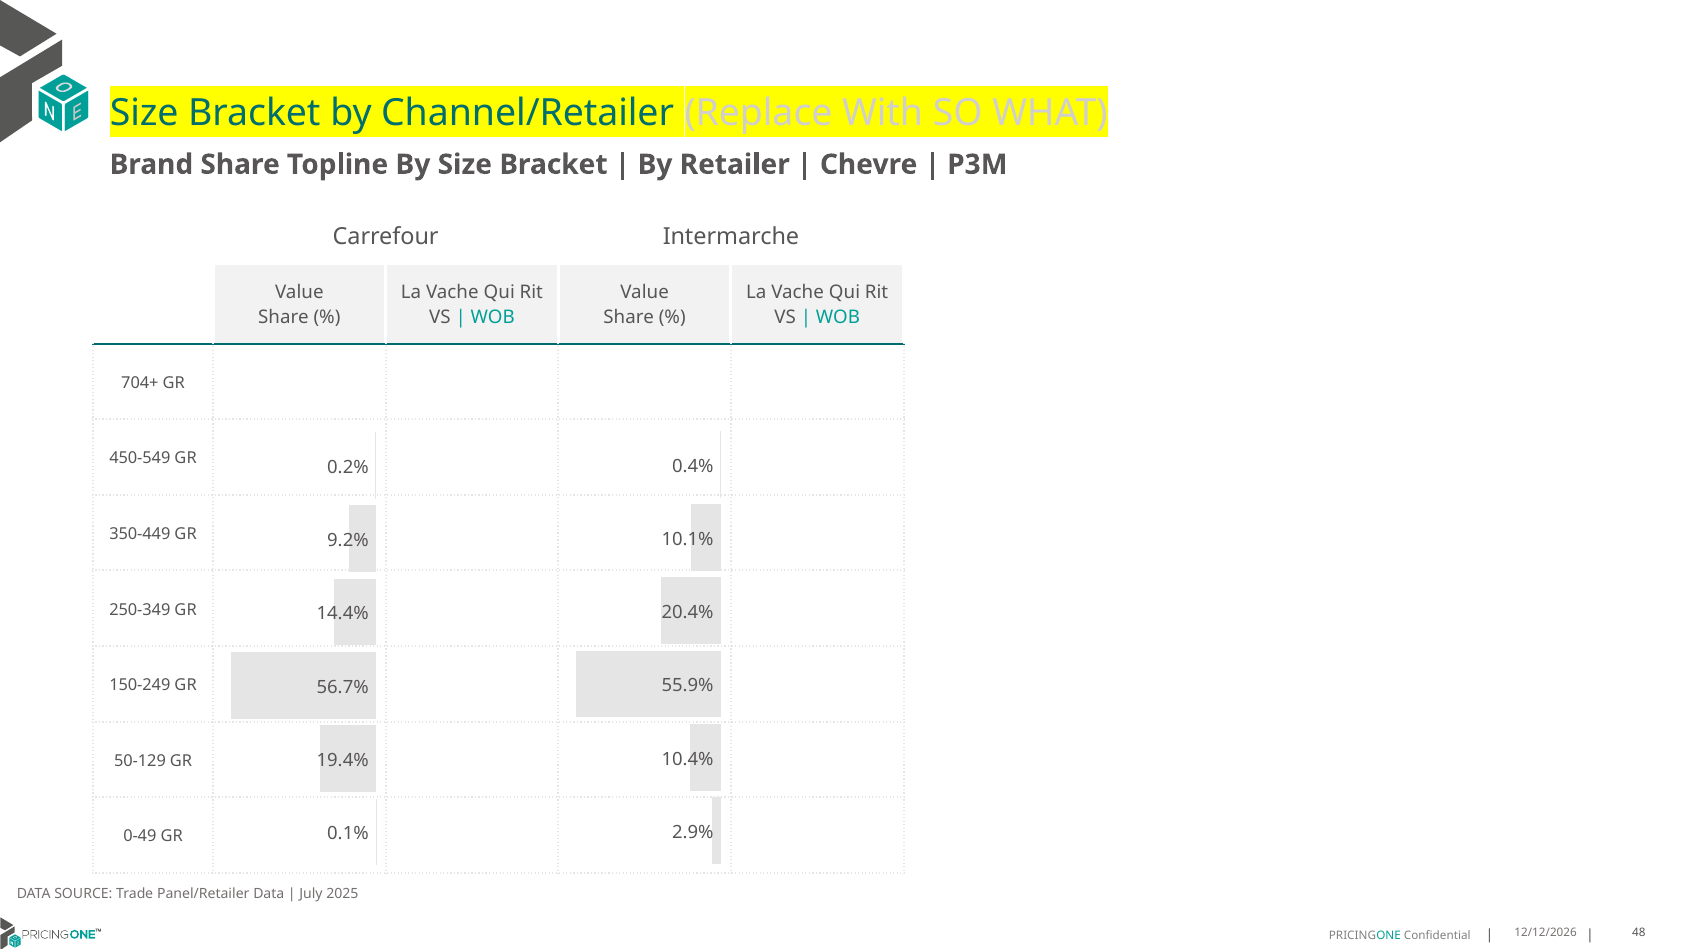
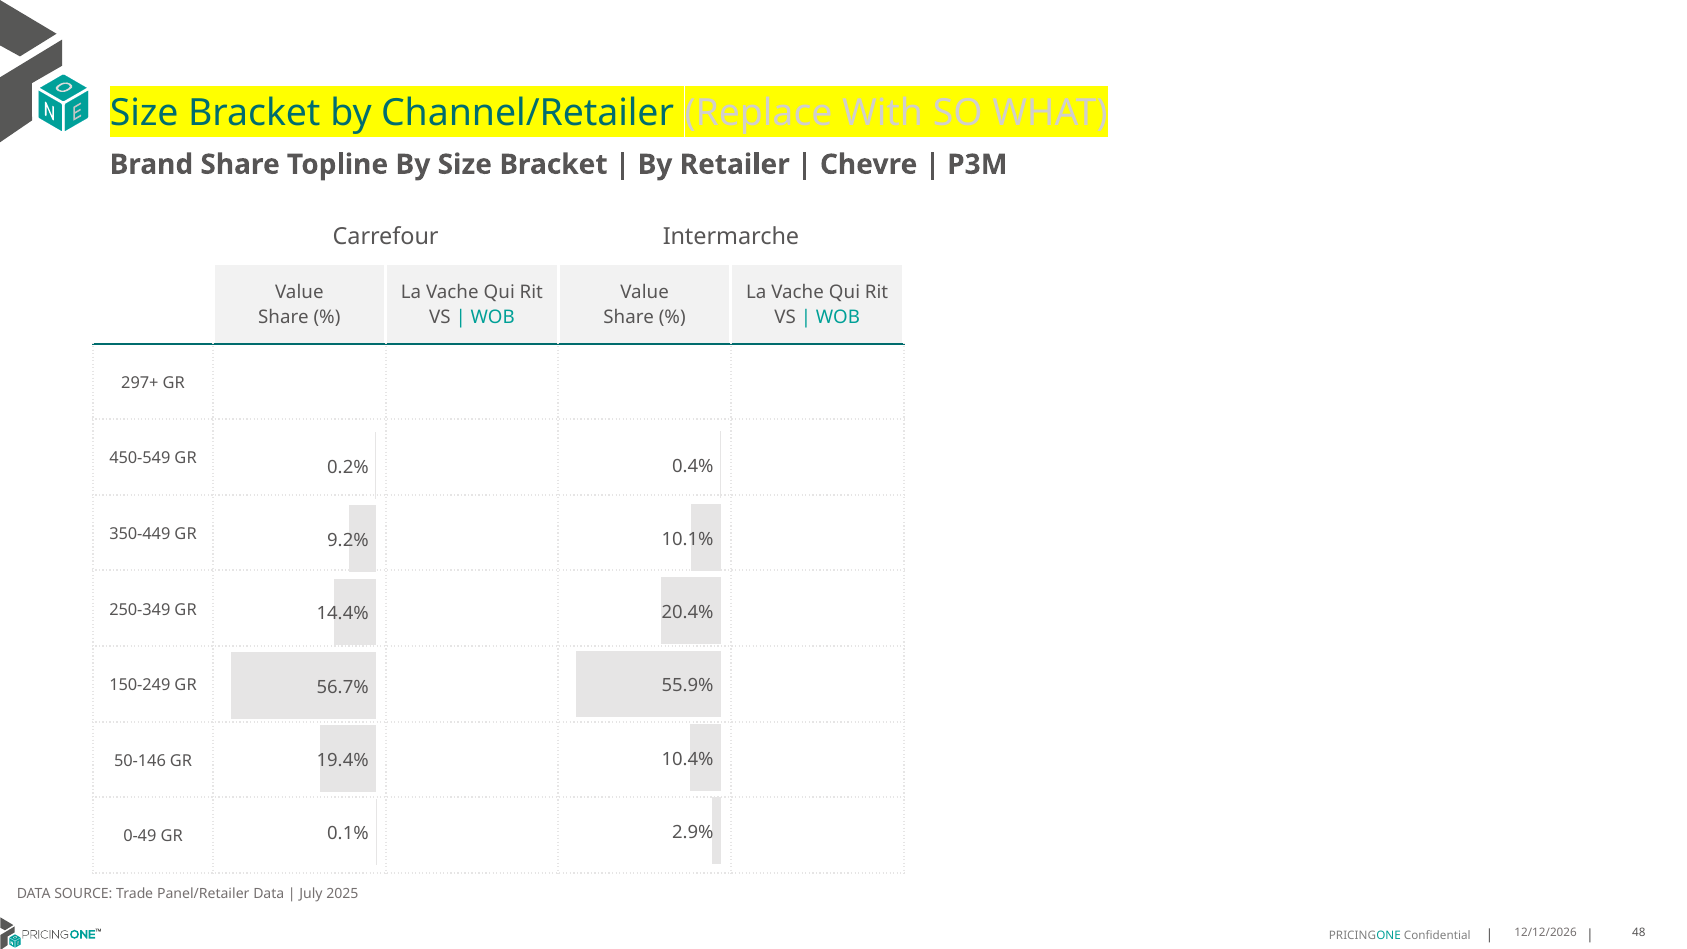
704+: 704+ -> 297+
50-129: 50-129 -> 50-146
